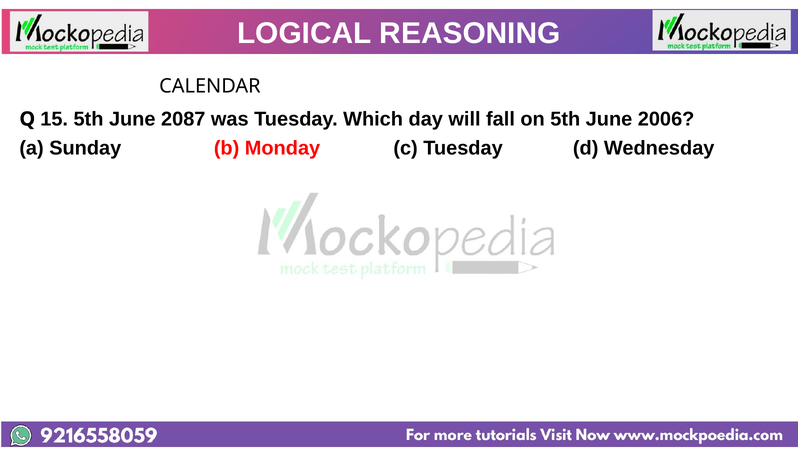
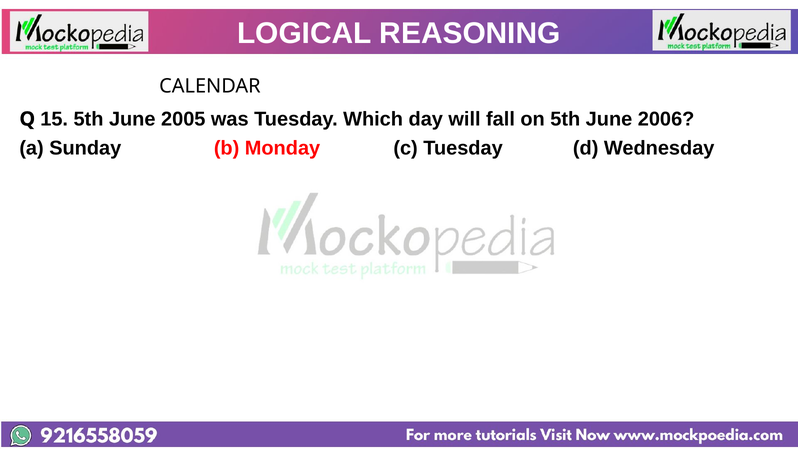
2087: 2087 -> 2005
